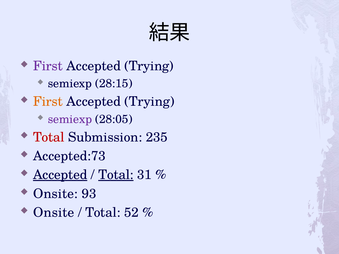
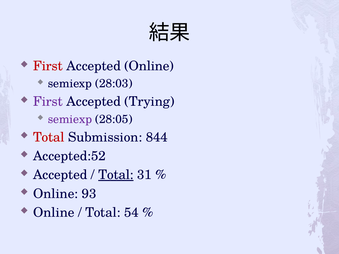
First at (48, 66) colour: purple -> red
Trying at (149, 66): Trying -> Online
28:15: 28:15 -> 28:03
First at (48, 102) colour: orange -> purple
235: 235 -> 844
Accepted:73: Accepted:73 -> Accepted:52
Accepted at (60, 175) underline: present -> none
Onsite at (55, 194): Onsite -> Online
Onsite at (54, 213): Onsite -> Online
52: 52 -> 54
